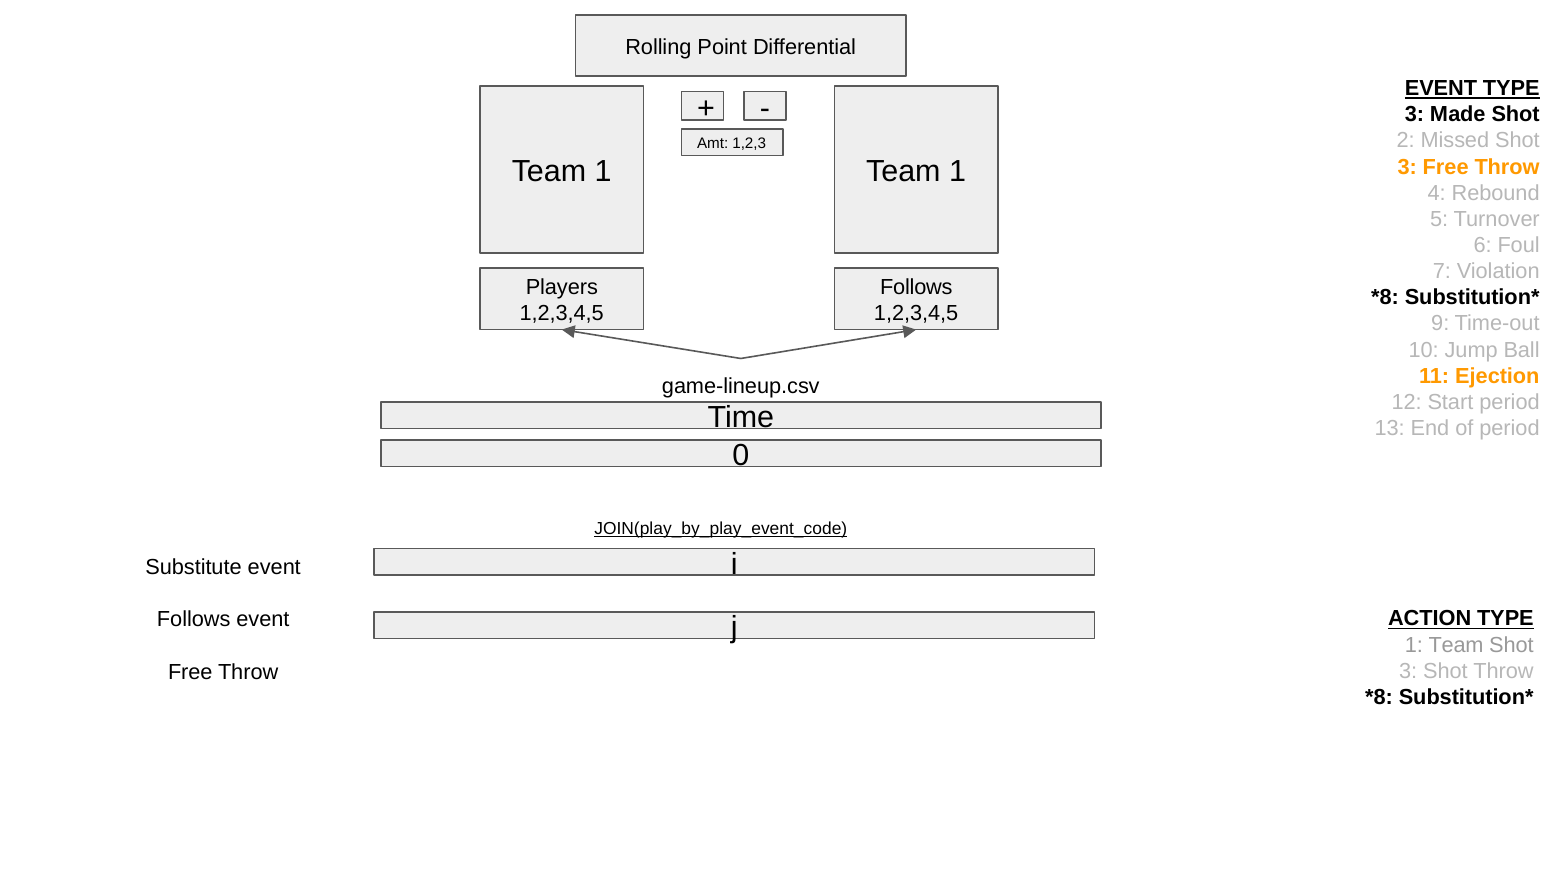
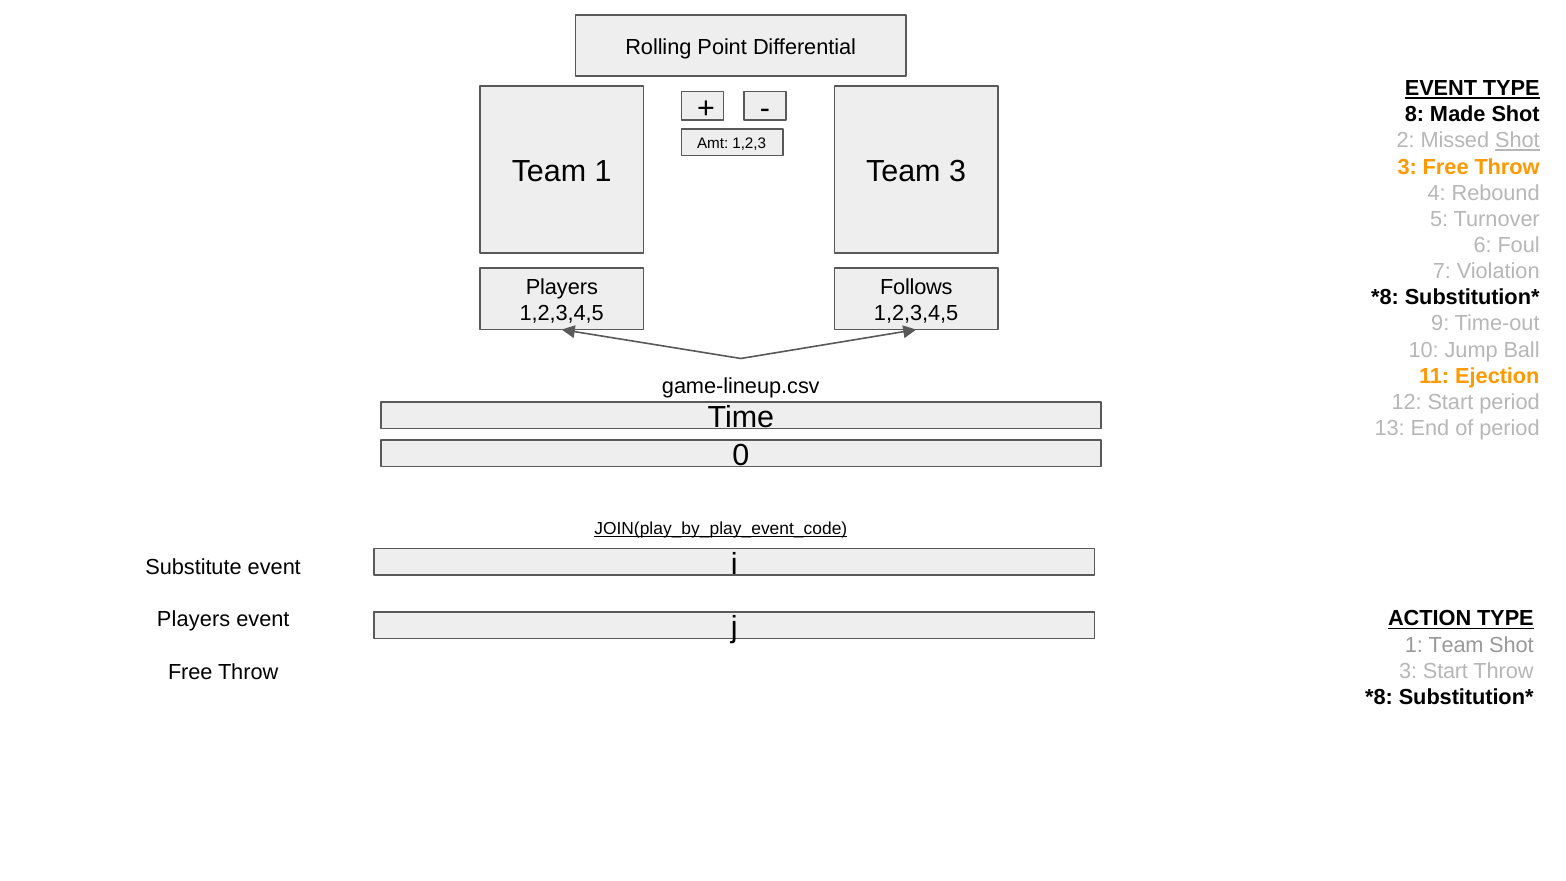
3 at (1415, 115): 3 -> 8
Shot at (1517, 141) underline: none -> present
1 Team 1: 1 -> 3
Follows at (194, 620): Follows -> Players
3 Shot: Shot -> Start
